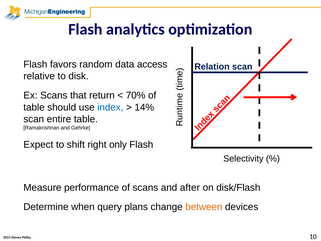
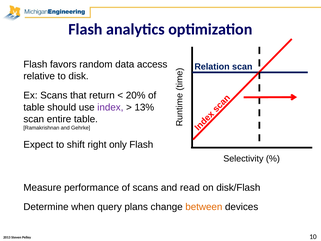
70%: 70% -> 20%
index colour: blue -> purple
14%: 14% -> 13%
after: after -> read
